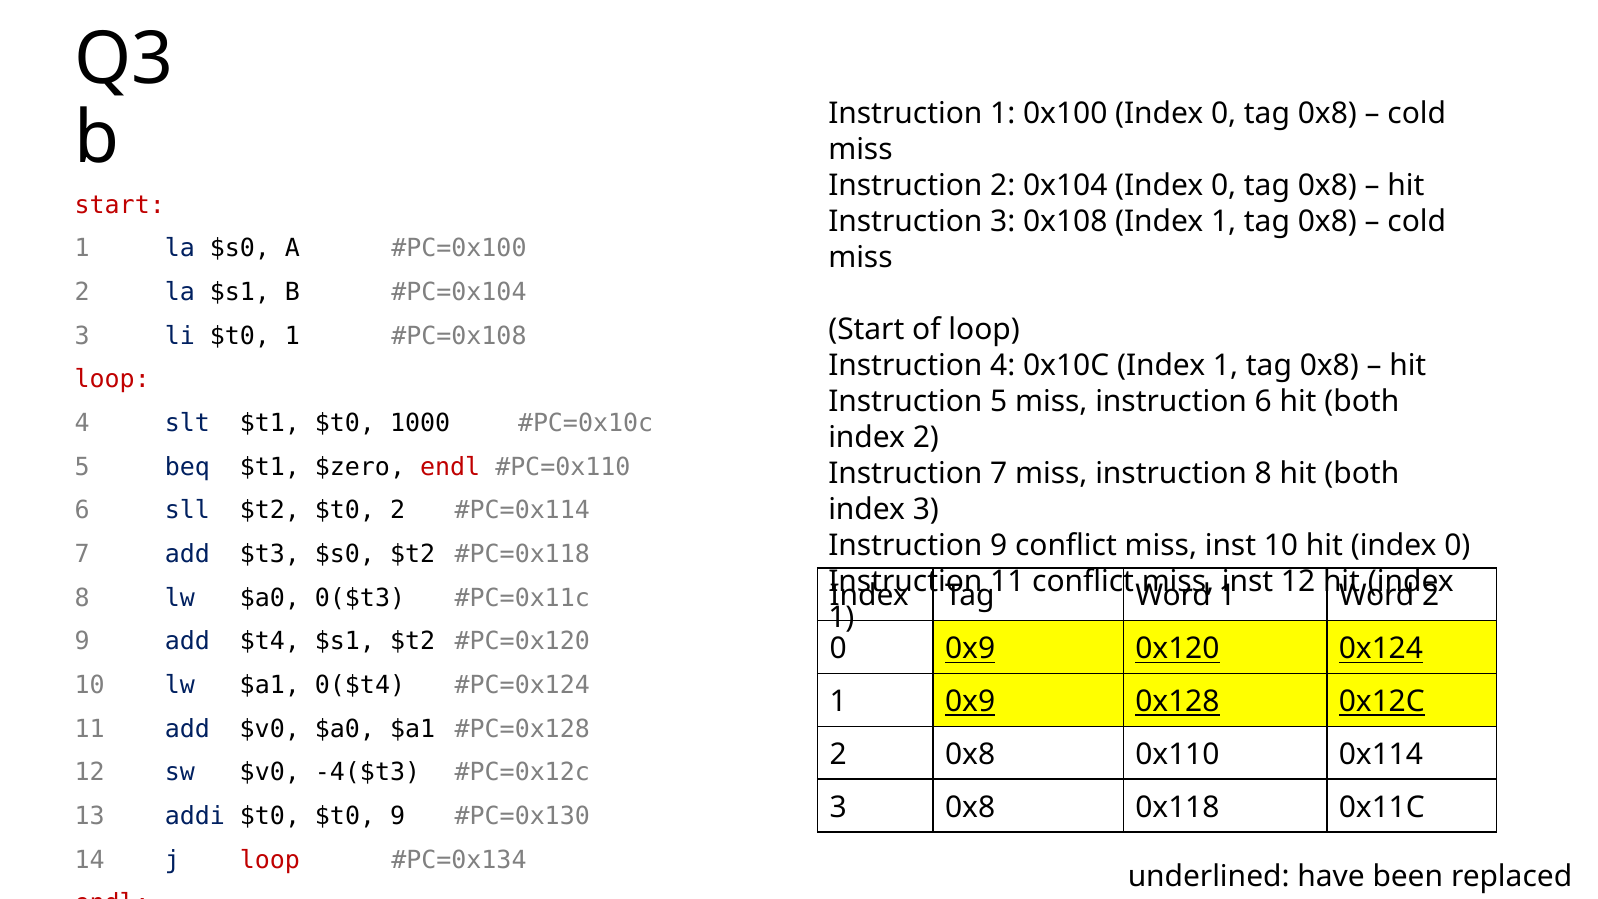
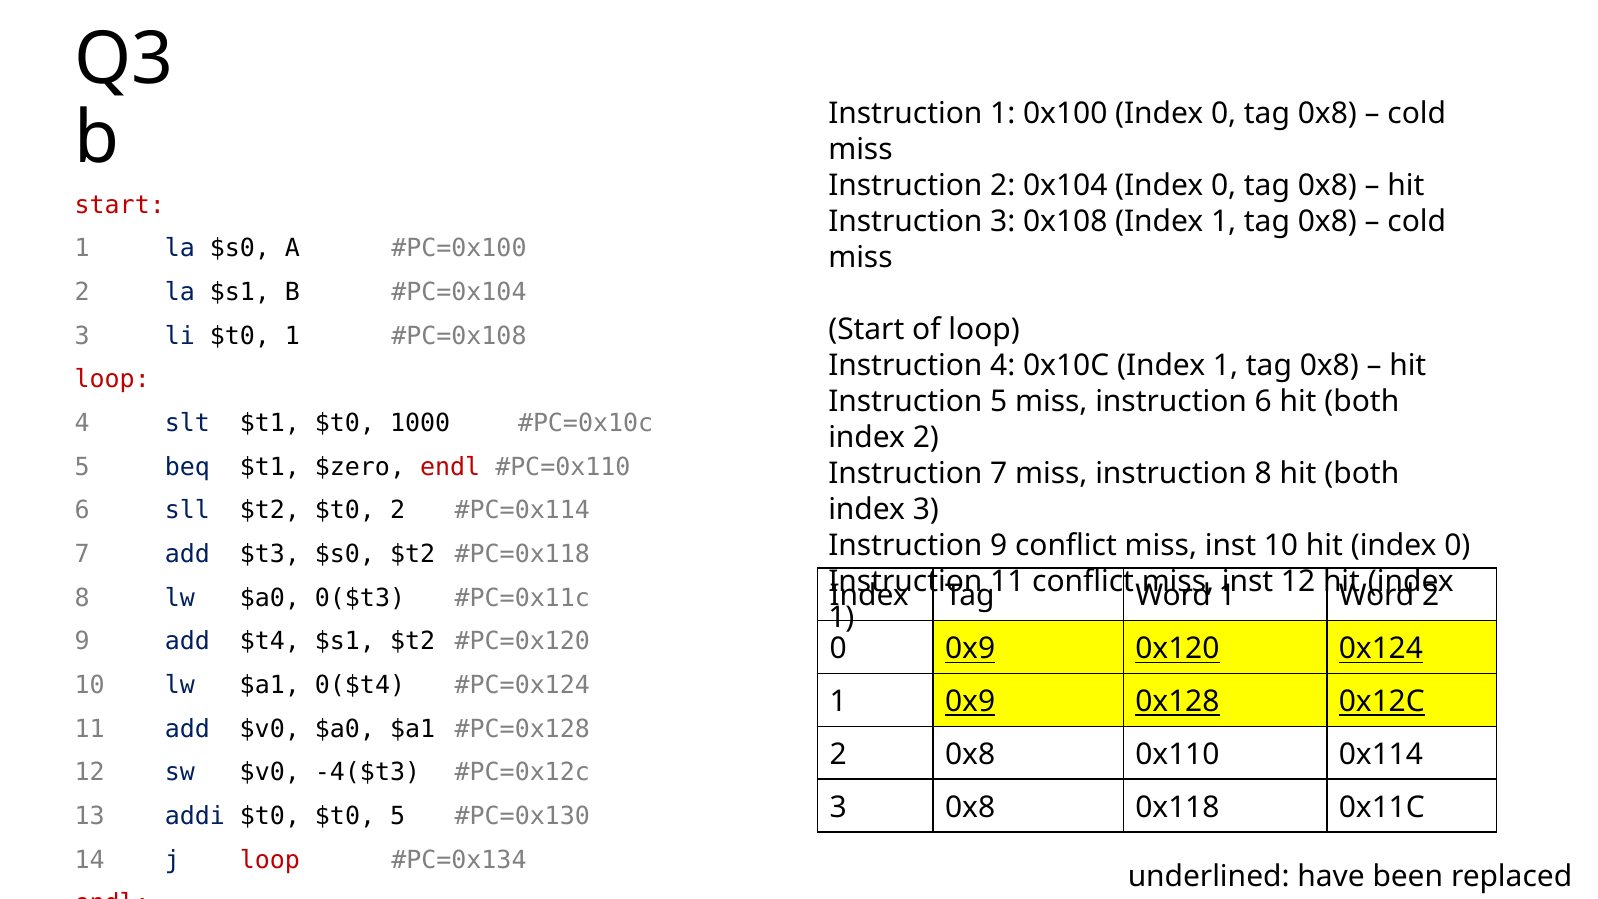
$t0 9: 9 -> 5
